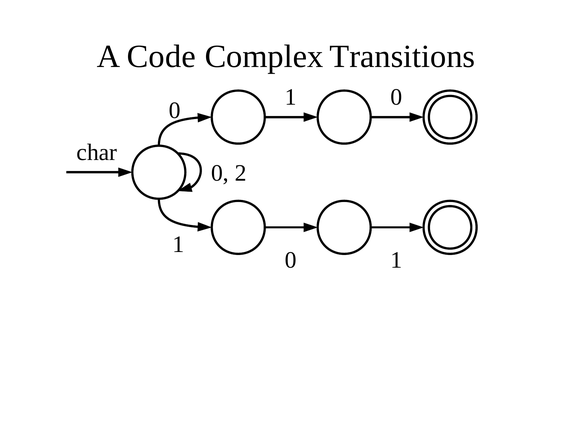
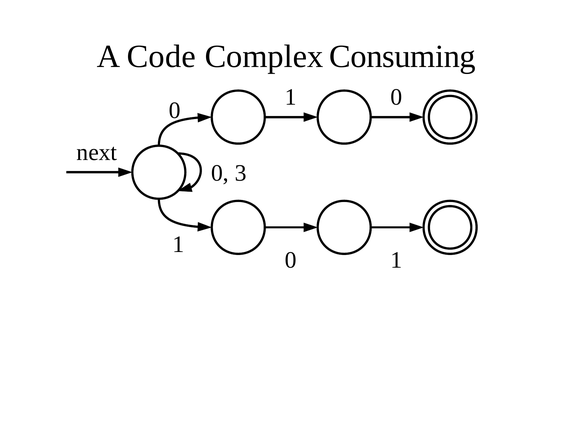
Transitions: Transitions -> Consuming
char: char -> next
2: 2 -> 3
